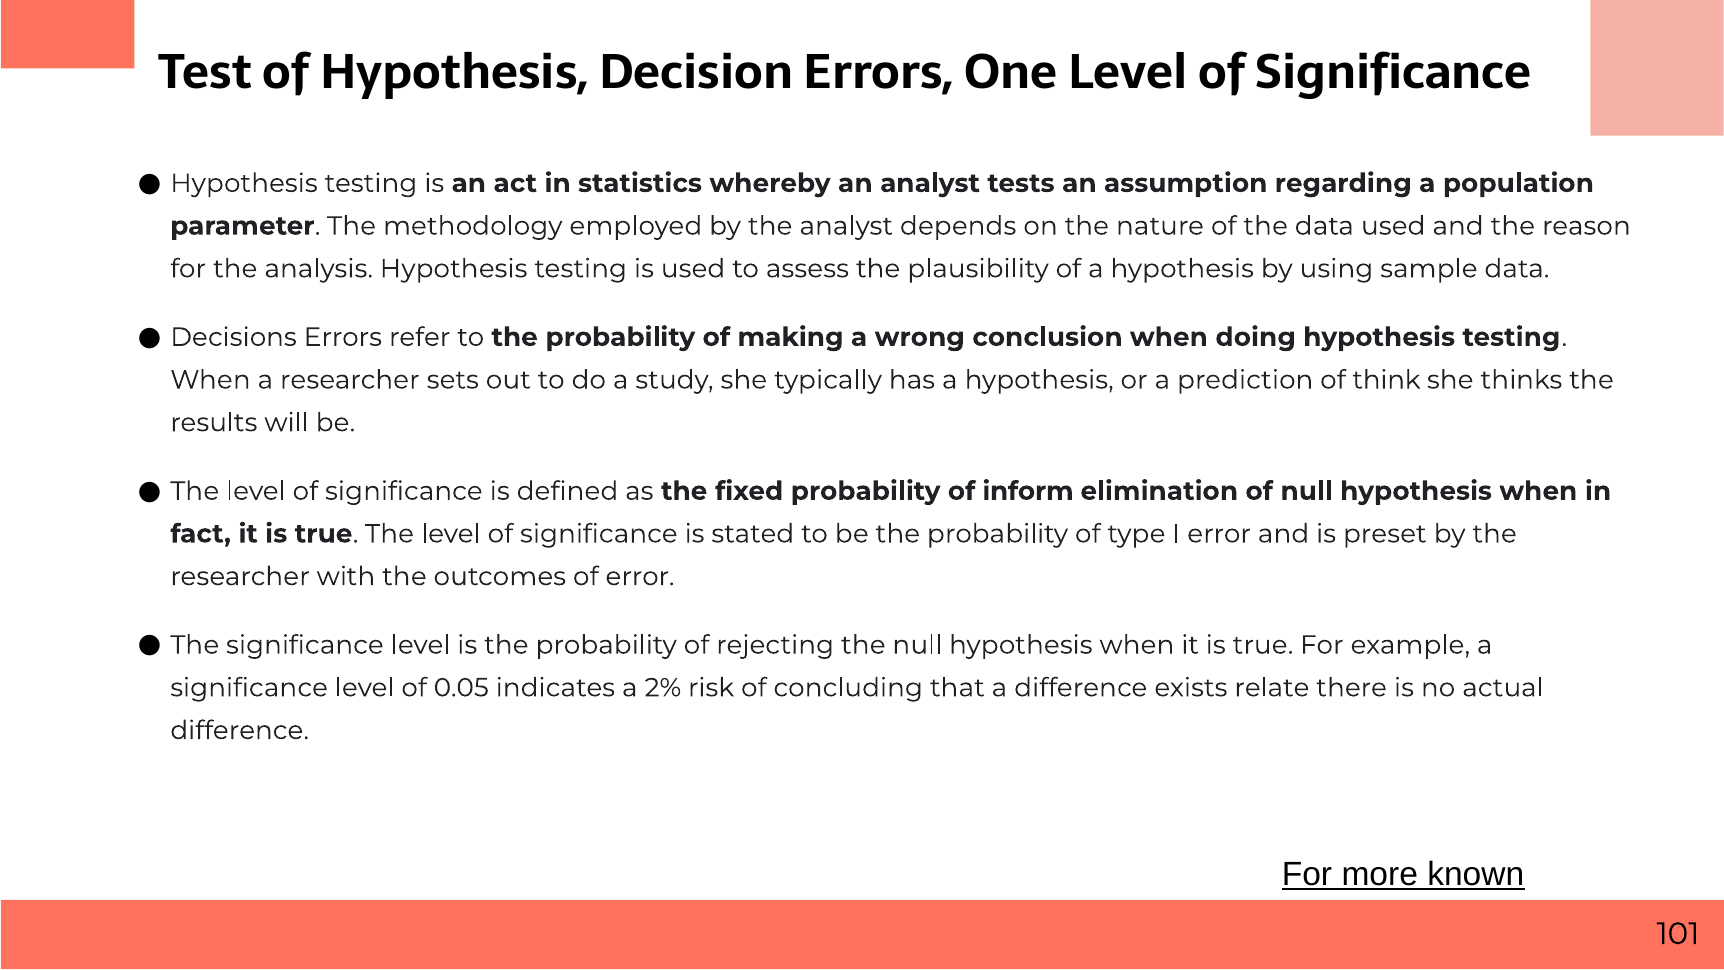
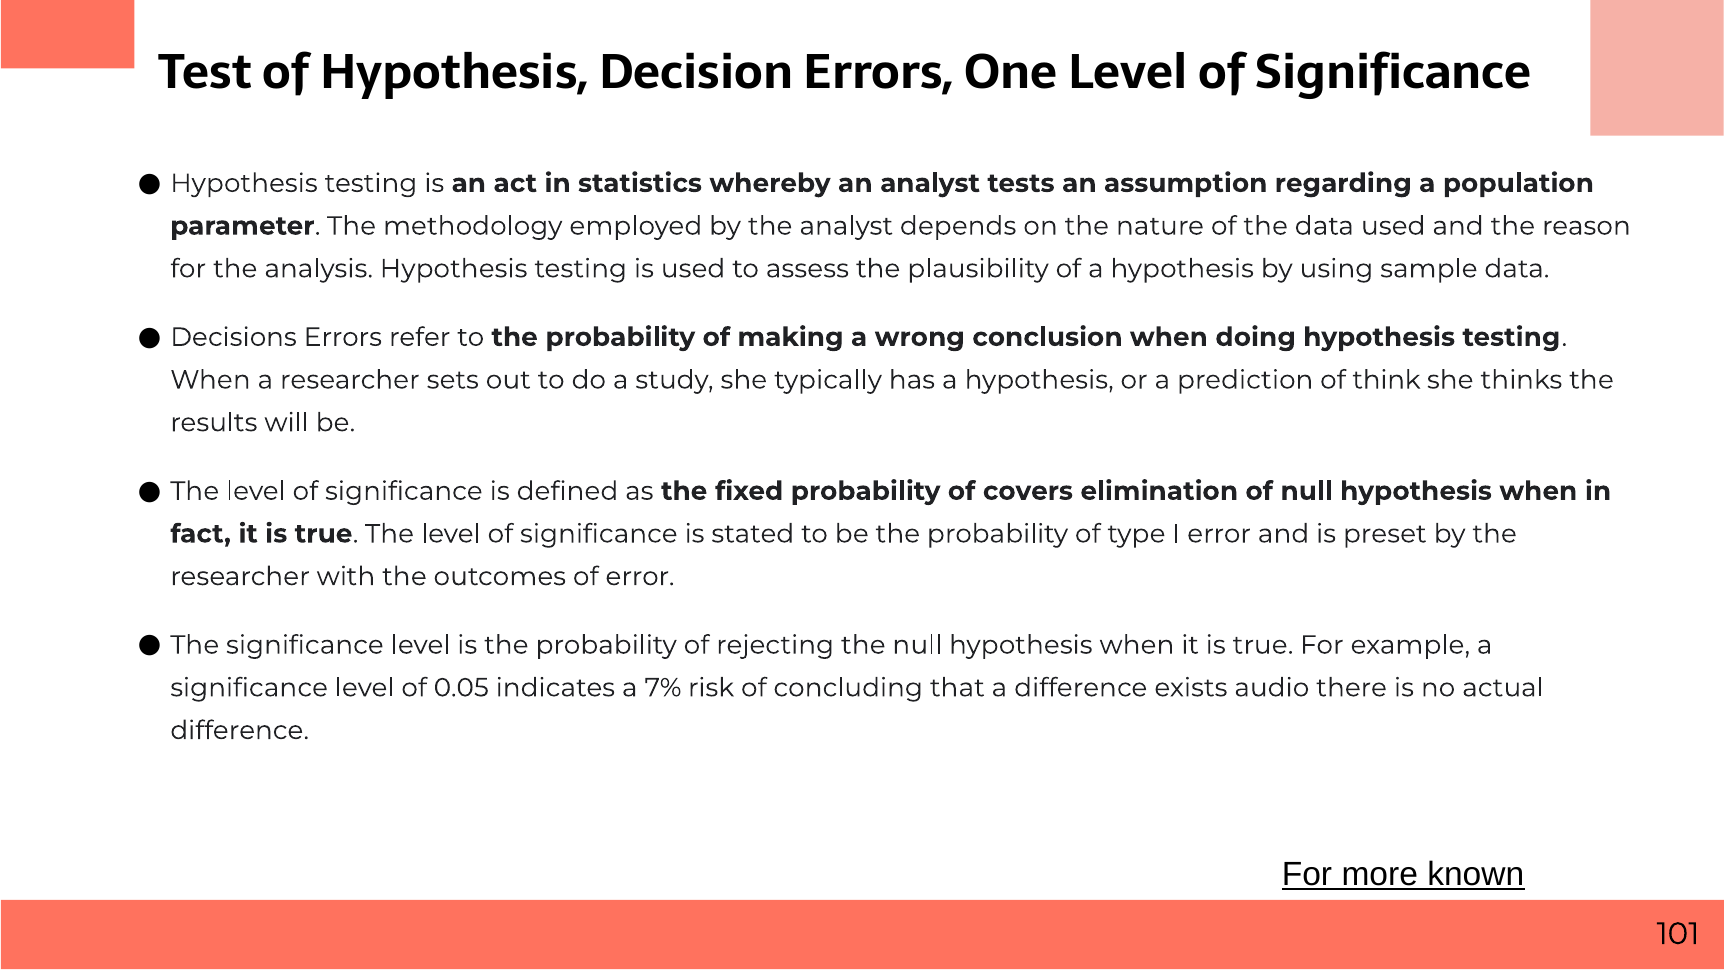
inform: inform -> covers
2%: 2% -> 7%
relate: relate -> audio
